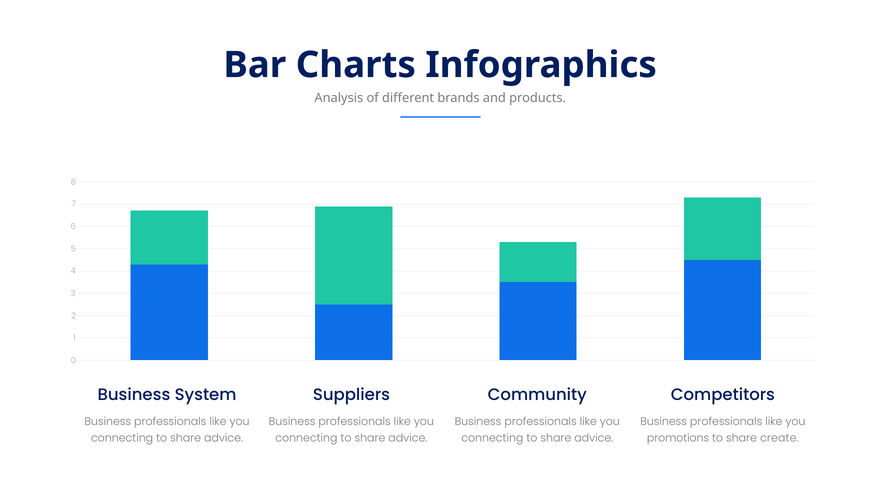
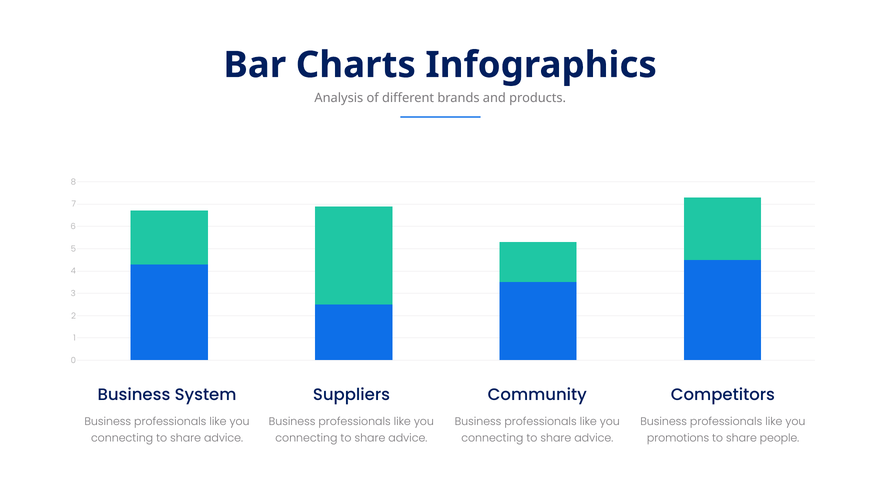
create: create -> people
